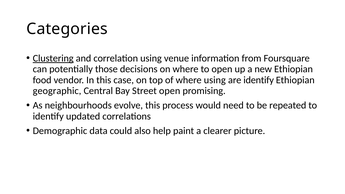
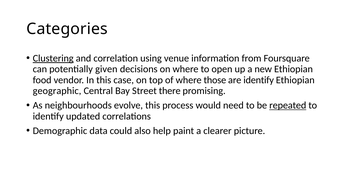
those: those -> given
where using: using -> those
Street open: open -> there
repeated underline: none -> present
